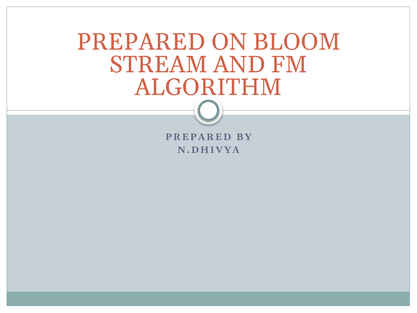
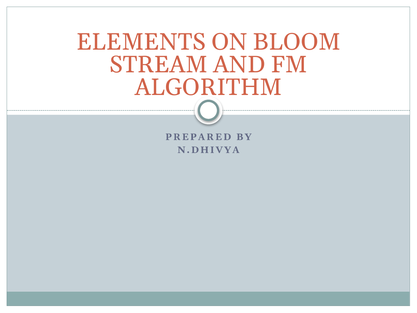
PREPARED at (141, 42): PREPARED -> ELEMENTS
